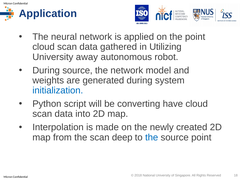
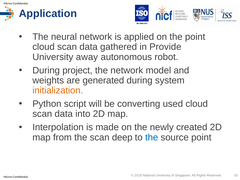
Utilizing: Utilizing -> Provide
During source: source -> project
initialization colour: blue -> orange
have: have -> used
